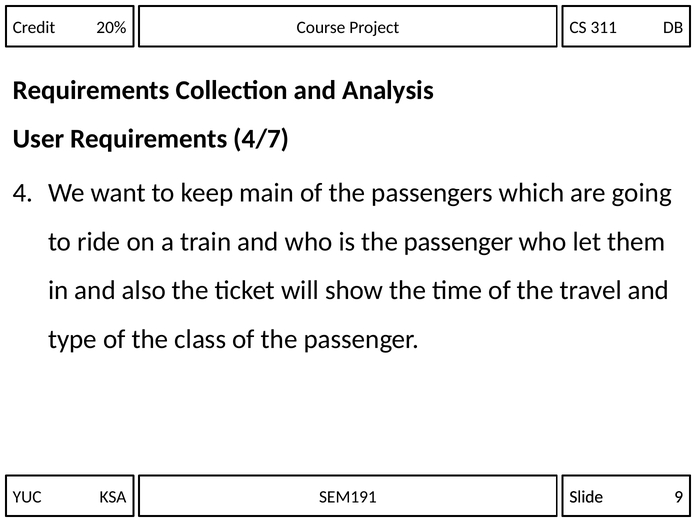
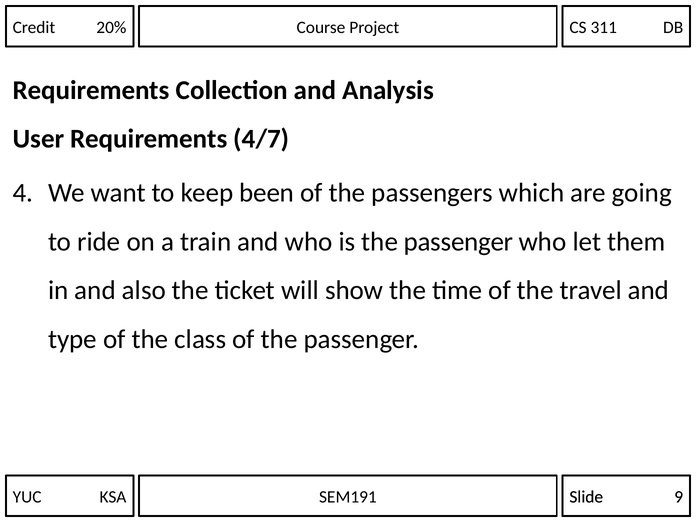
main: main -> been
